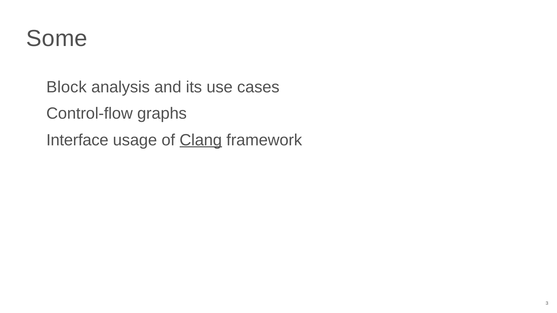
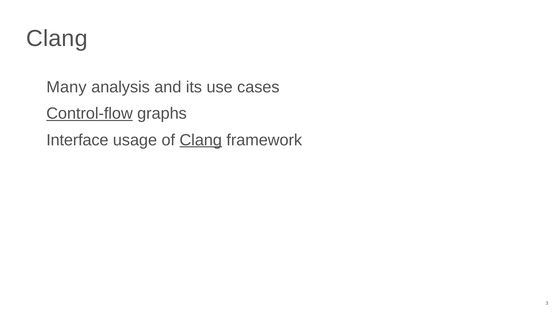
Some at (57, 39): Some -> Clang
Block: Block -> Many
Control-flow underline: none -> present
